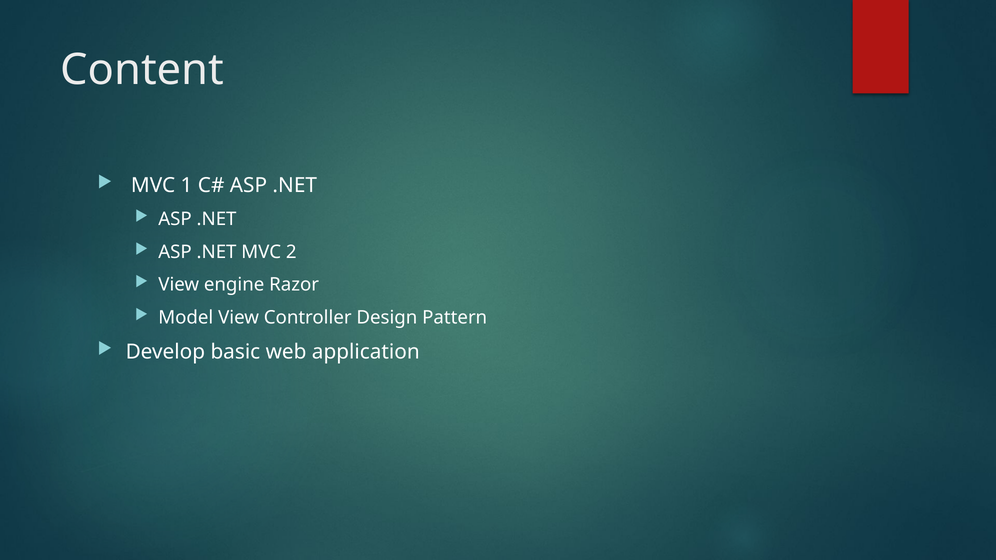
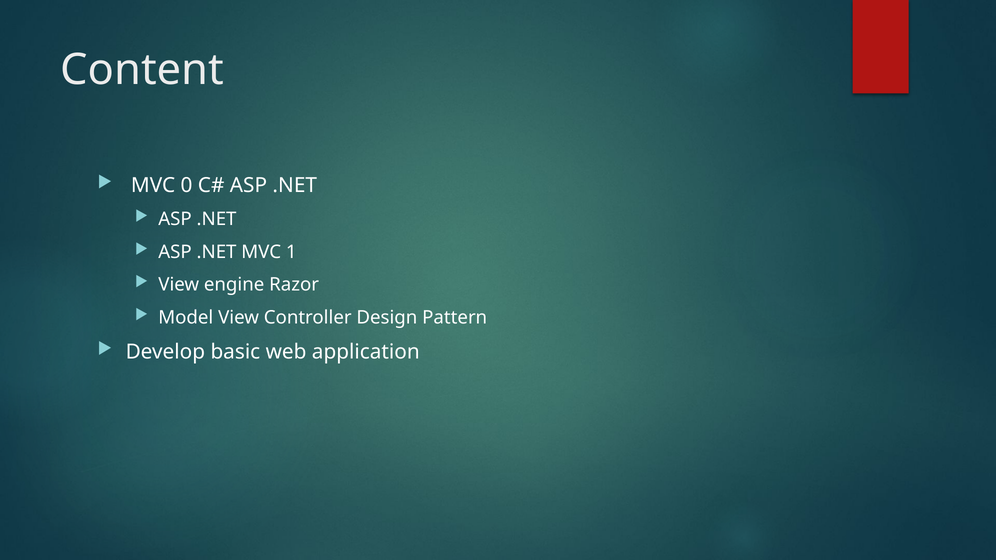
1: 1 -> 0
2: 2 -> 1
